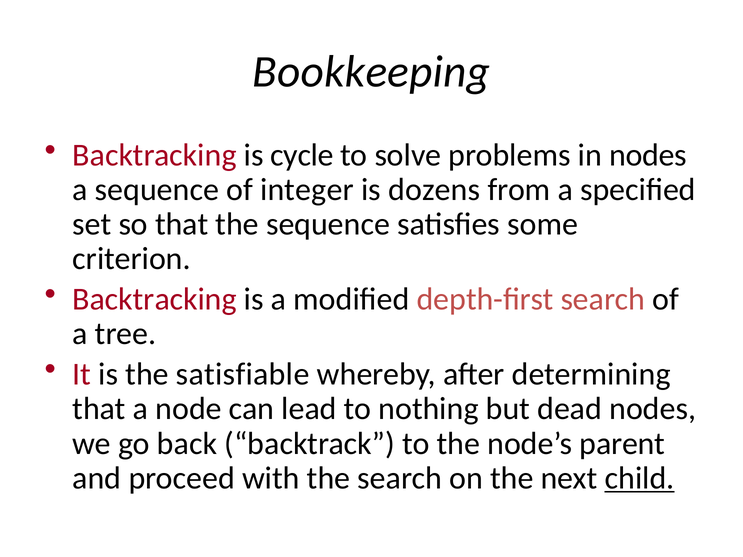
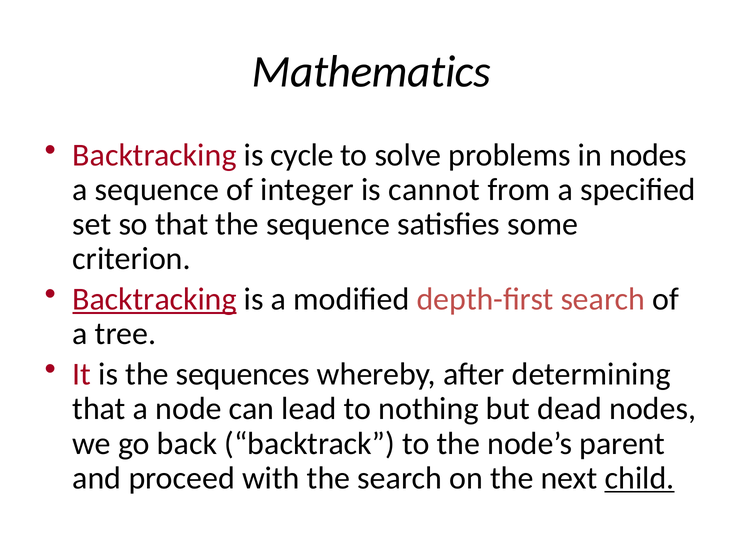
Bookkeeping: Bookkeeping -> Mathematics
dozens: dozens -> cannot
Backtracking at (155, 299) underline: none -> present
satisfiable: satisfiable -> sequences
